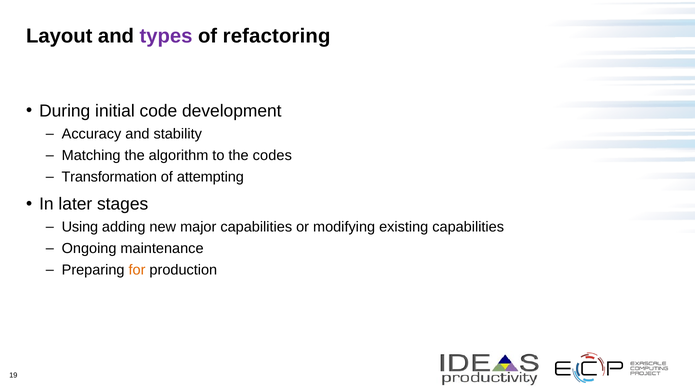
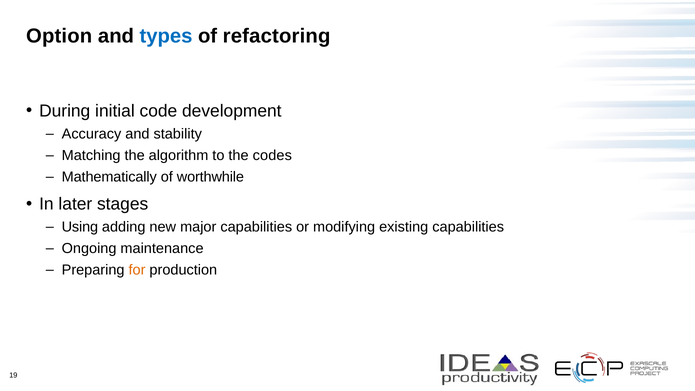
Layout: Layout -> Option
types colour: purple -> blue
Transformation: Transformation -> Mathematically
attempting: attempting -> worthwhile
